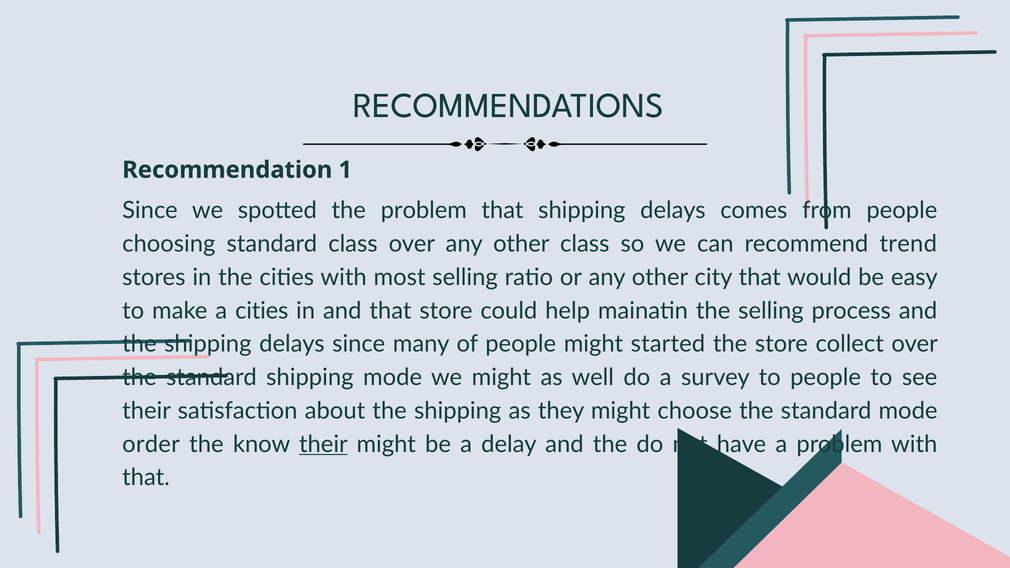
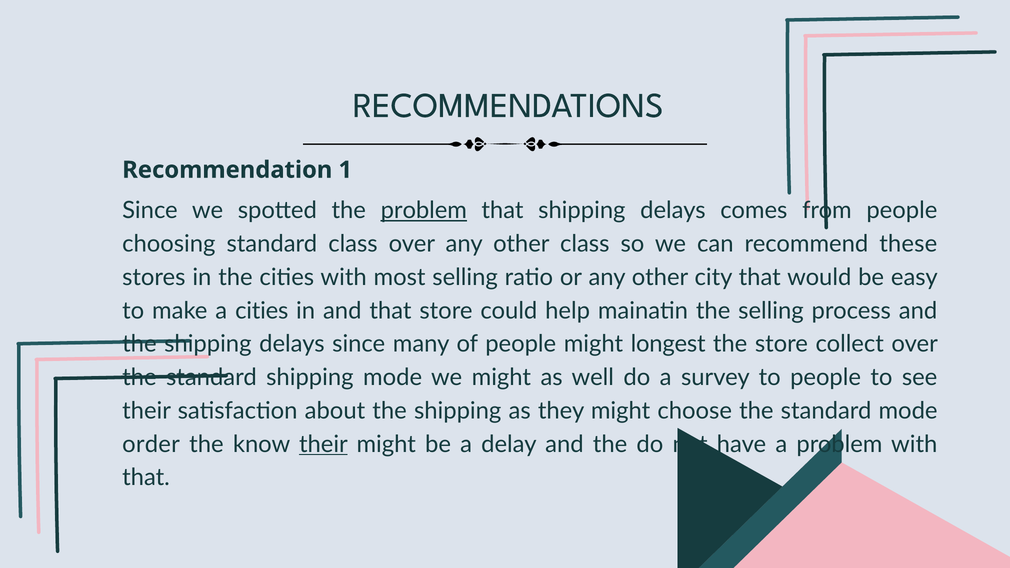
problem at (424, 211) underline: none -> present
trend: trend -> these
started: started -> longest
